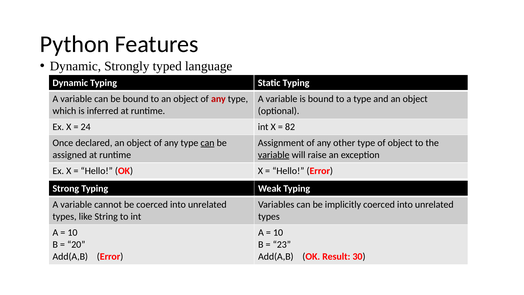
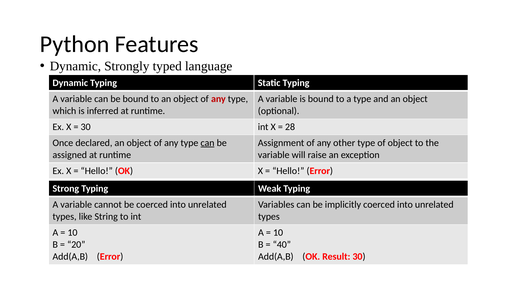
24 at (86, 127): 24 -> 30
82: 82 -> 28
variable at (274, 155) underline: present -> none
23: 23 -> 40
